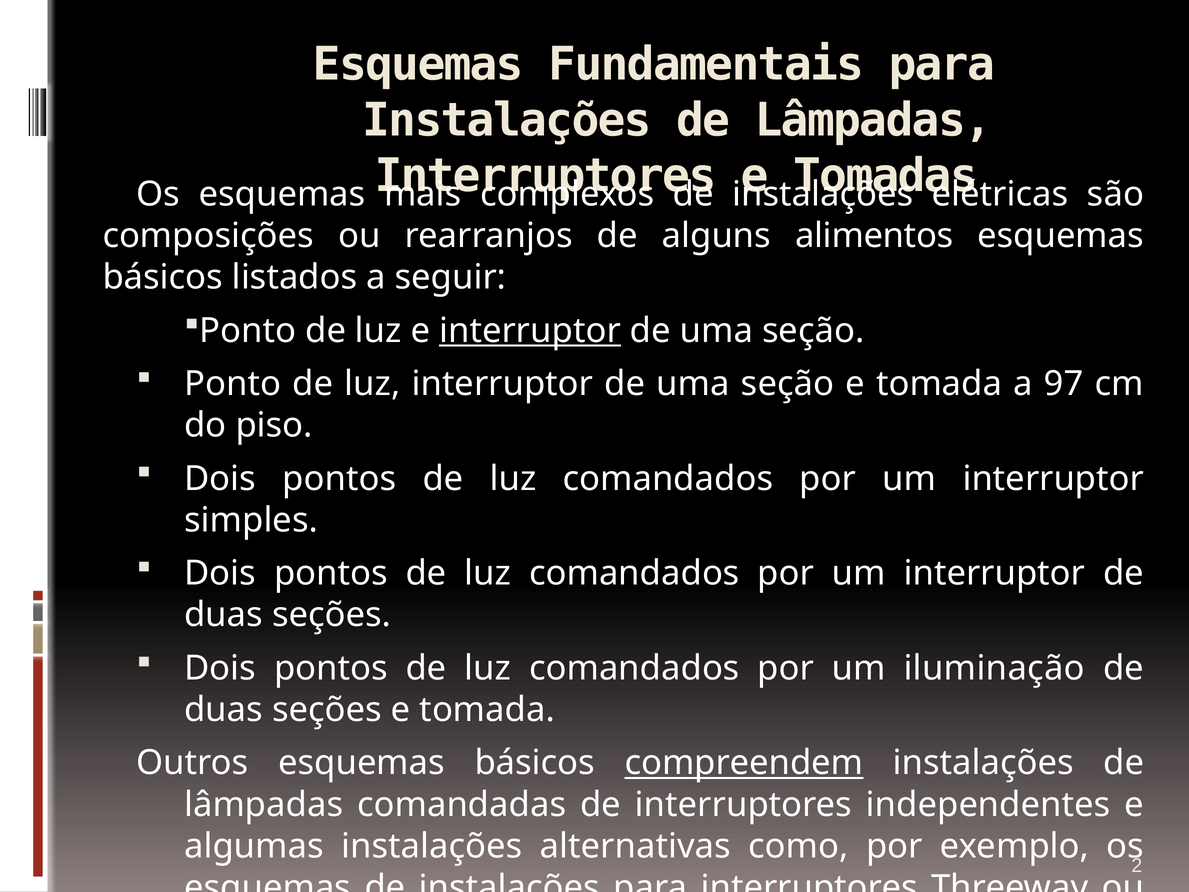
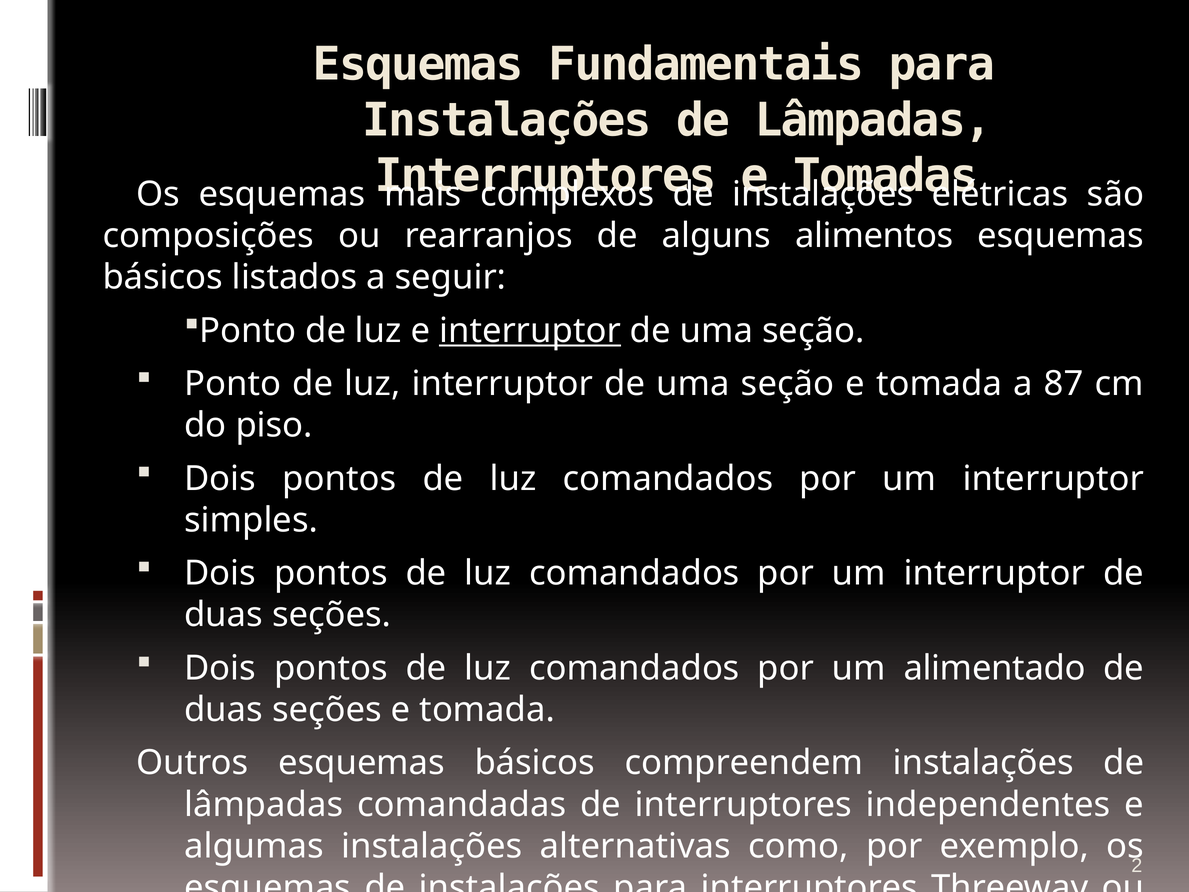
97: 97 -> 87
iluminação: iluminação -> alimentado
compreendem underline: present -> none
